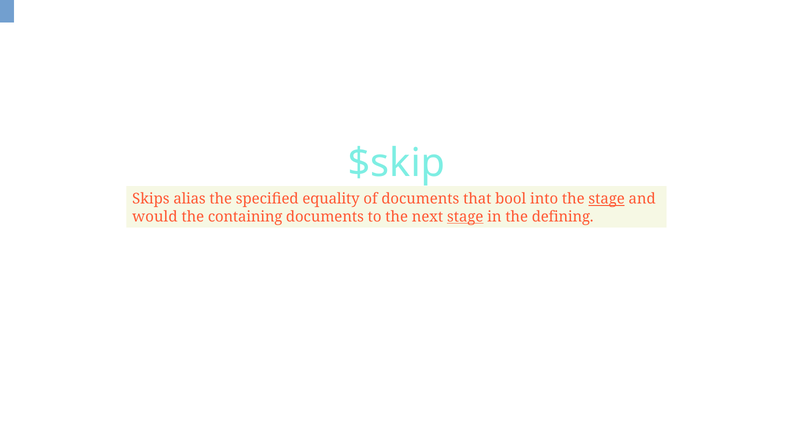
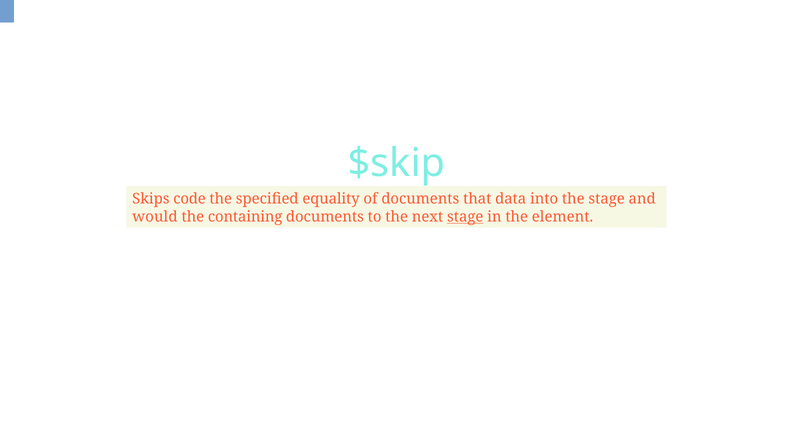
alias: alias -> code
bool: bool -> data
stage at (607, 199) underline: present -> none
defining: defining -> element
